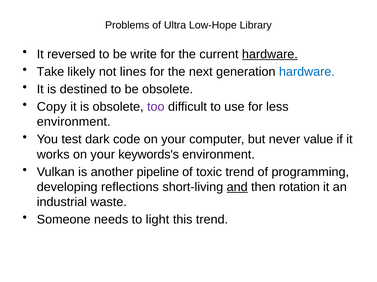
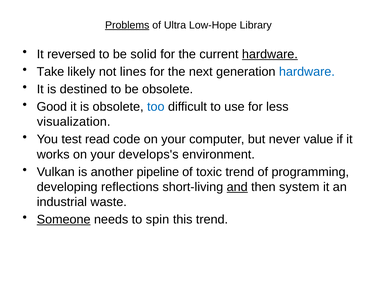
Problems underline: none -> present
write: write -> solid
Copy: Copy -> Good
too colour: purple -> blue
environment at (74, 122): environment -> visualization
dark: dark -> read
keywords's: keywords's -> develops's
rotation: rotation -> system
Someone underline: none -> present
light: light -> spin
